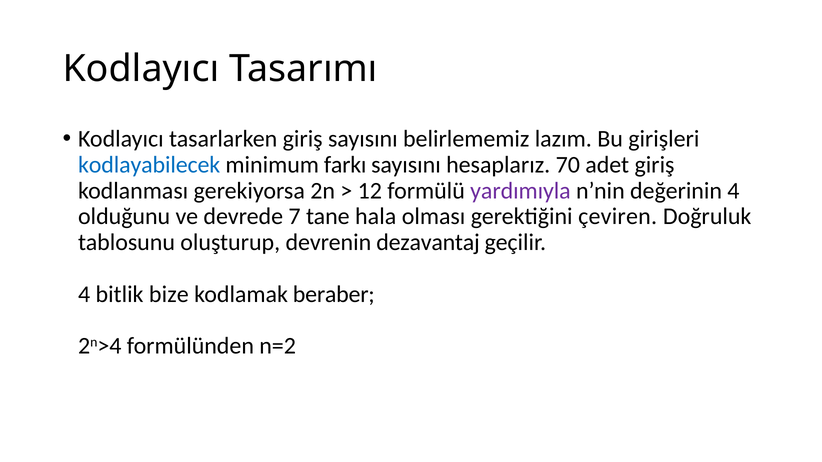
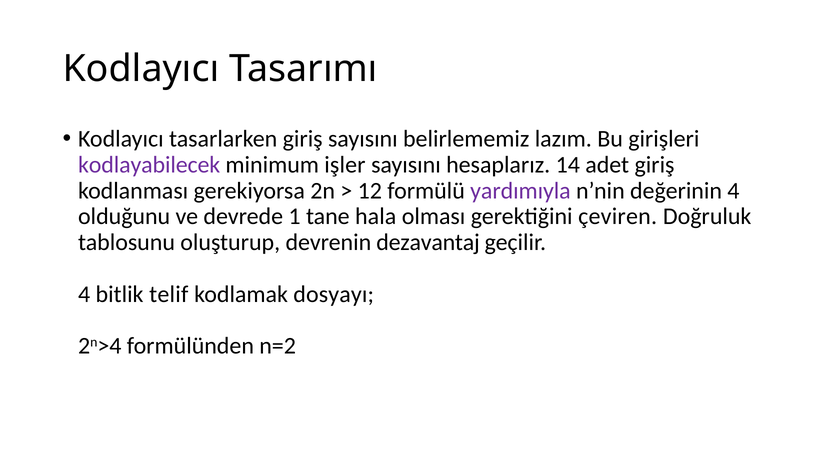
kodlayabilecek colour: blue -> purple
farkı: farkı -> işler
70: 70 -> 14
7: 7 -> 1
bize: bize -> telif
beraber: beraber -> dosyayı
